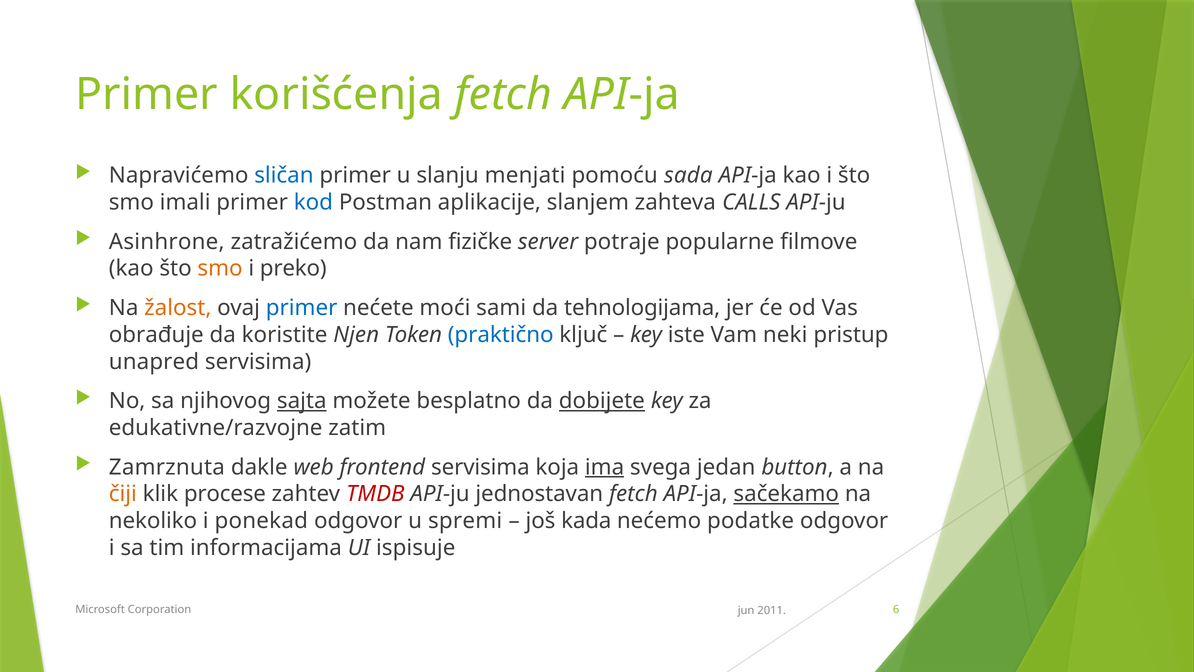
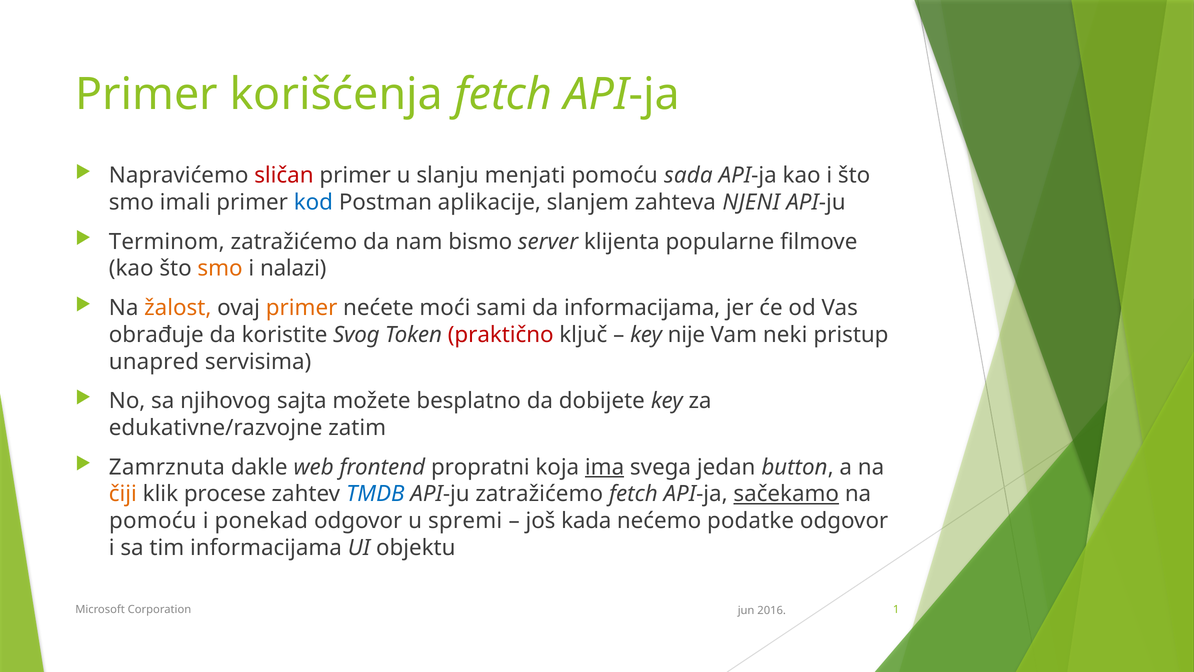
sličan colour: blue -> red
CALLS: CALLS -> NJENI
Asinhrone: Asinhrone -> Terminom
fizičke: fizičke -> bismo
potraje: potraje -> klijenta
preko: preko -> nalazi
primer at (302, 308) colour: blue -> orange
da tehnologijama: tehnologijama -> informacijama
Njen: Njen -> Svog
praktično colour: blue -> red
iste: iste -> nije
sajta underline: present -> none
dobijete underline: present -> none
frontend servisima: servisima -> propratni
TMDB colour: red -> blue
API-ju jednostavan: jednostavan -> zatražićemo
nekoliko at (153, 521): nekoliko -> pomoću
ispisuje: ispisuje -> objektu
6: 6 -> 1
2011: 2011 -> 2016
